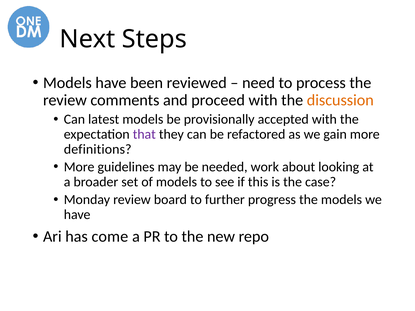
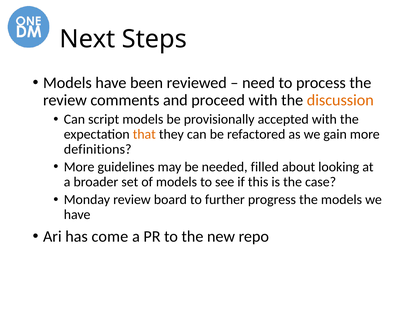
latest: latest -> script
that colour: purple -> orange
work: work -> filled
